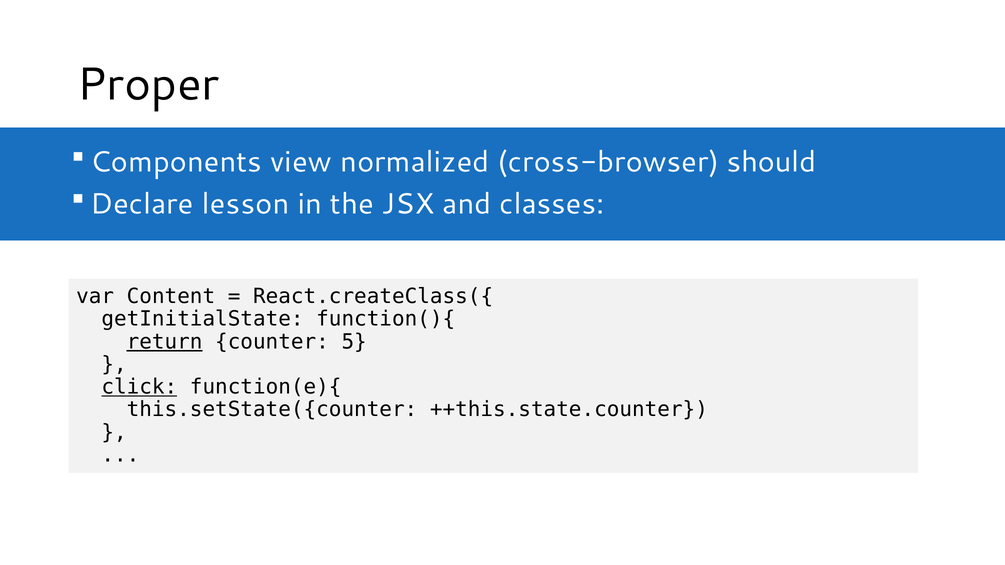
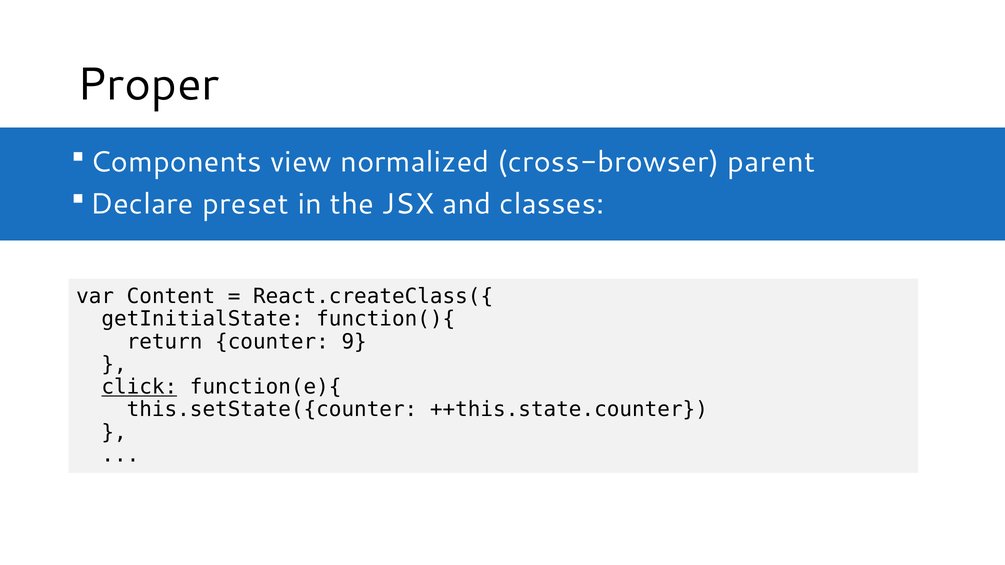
should: should -> parent
lesson: lesson -> preset
return underline: present -> none
5: 5 -> 9
